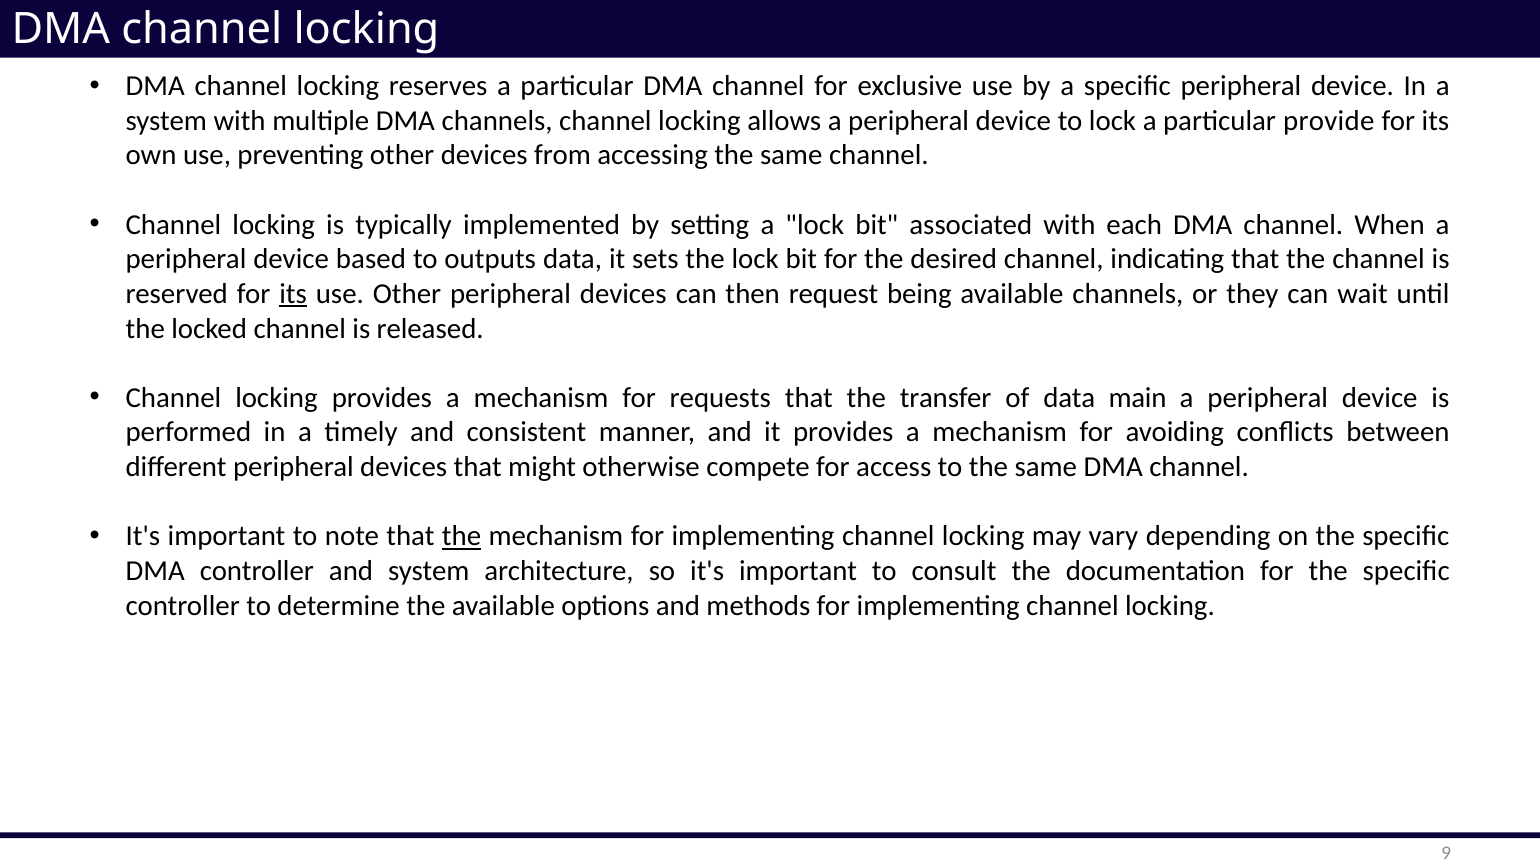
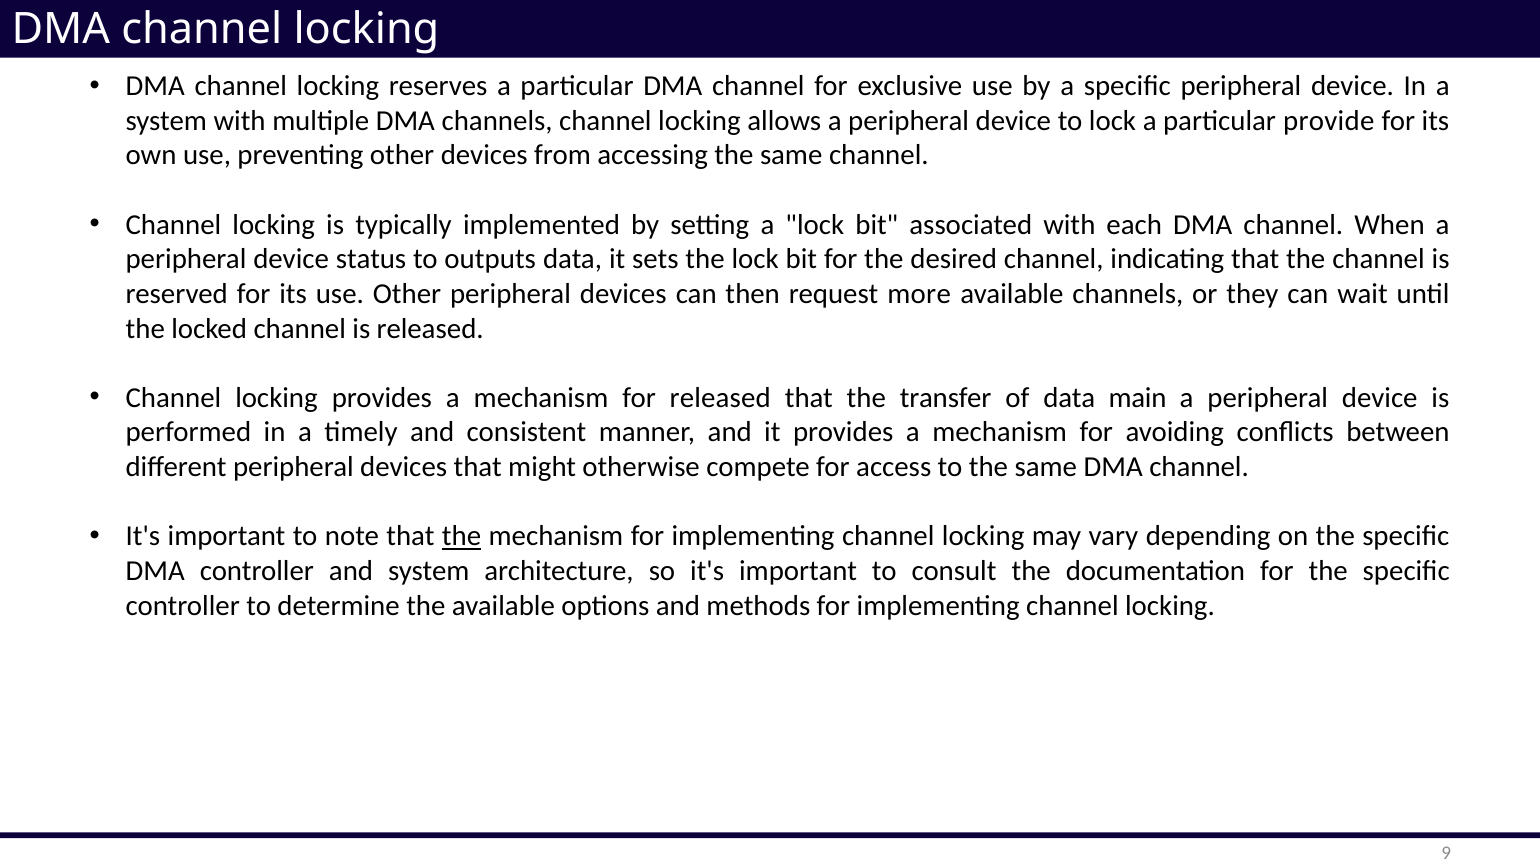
based: based -> status
its at (293, 294) underline: present -> none
being: being -> more
for requests: requests -> released
